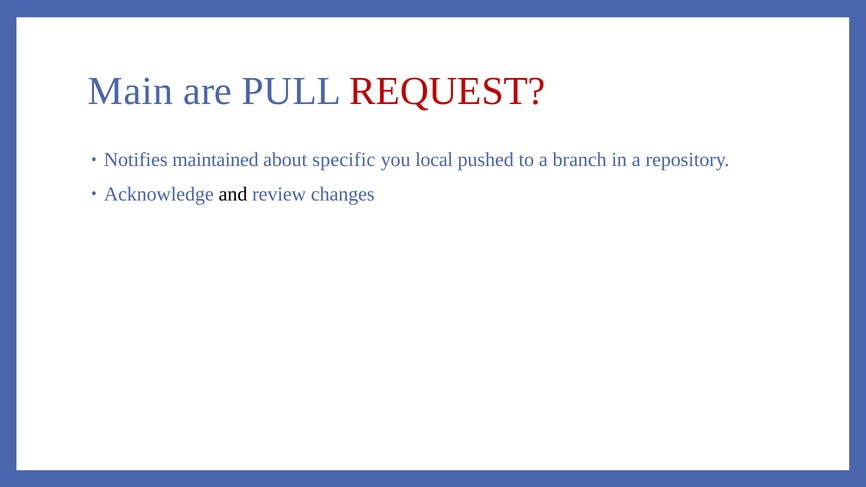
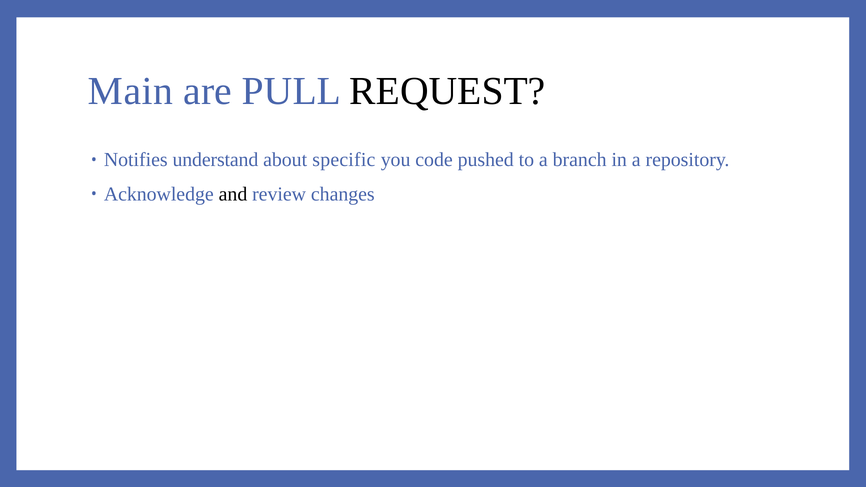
REQUEST colour: red -> black
maintained: maintained -> understand
local: local -> code
